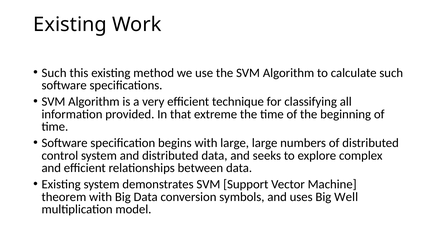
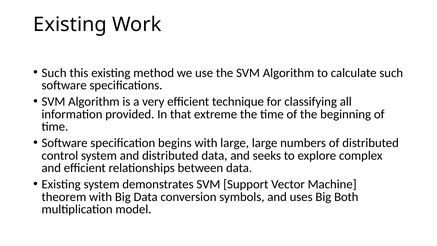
Well: Well -> Both
